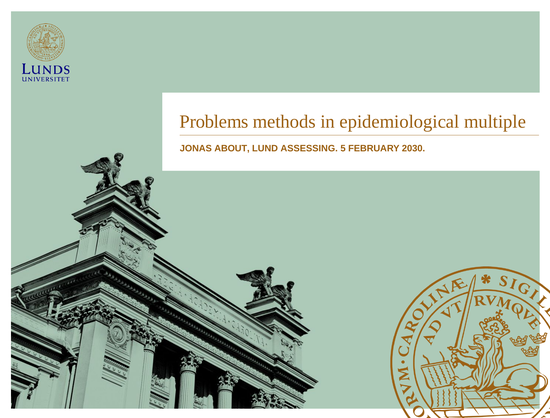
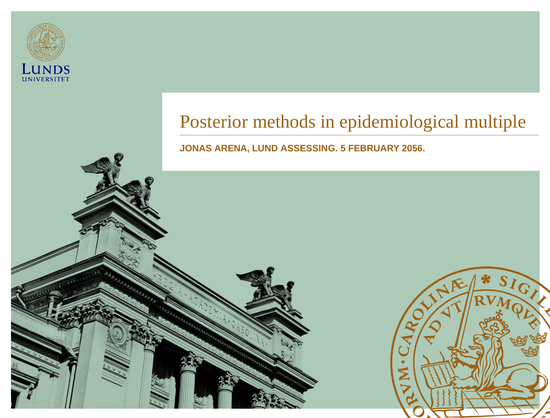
Problems: Problems -> Posterior
ABOUT: ABOUT -> ARENA
2030: 2030 -> 2056
